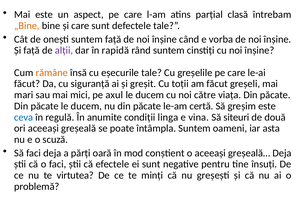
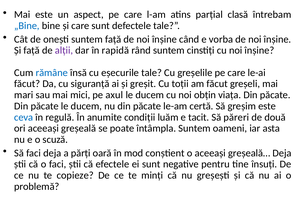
„Bine colour: orange -> blue
rămâne colour: orange -> blue
către: către -> obțin
linga: linga -> luăm
vina: vina -> tacit
siteuri: siteuri -> păreri
virtutea: virtutea -> copieze
